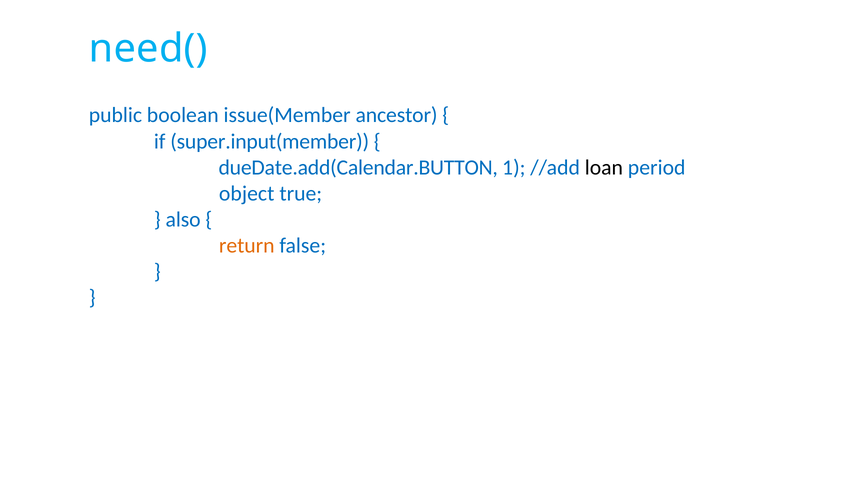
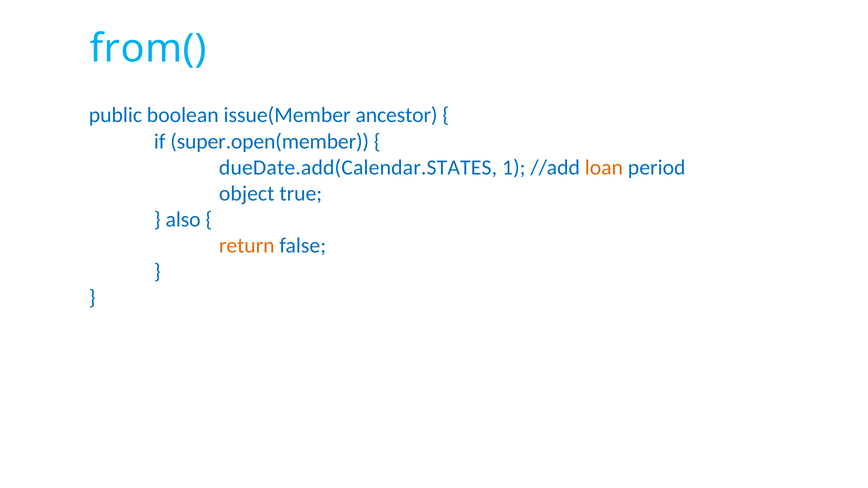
need(: need( -> from(
super.input(member: super.input(member -> super.open(member
dueDate.add(Calendar.BUTTON: dueDate.add(Calendar.BUTTON -> dueDate.add(Calendar.STATES
loan colour: black -> orange
